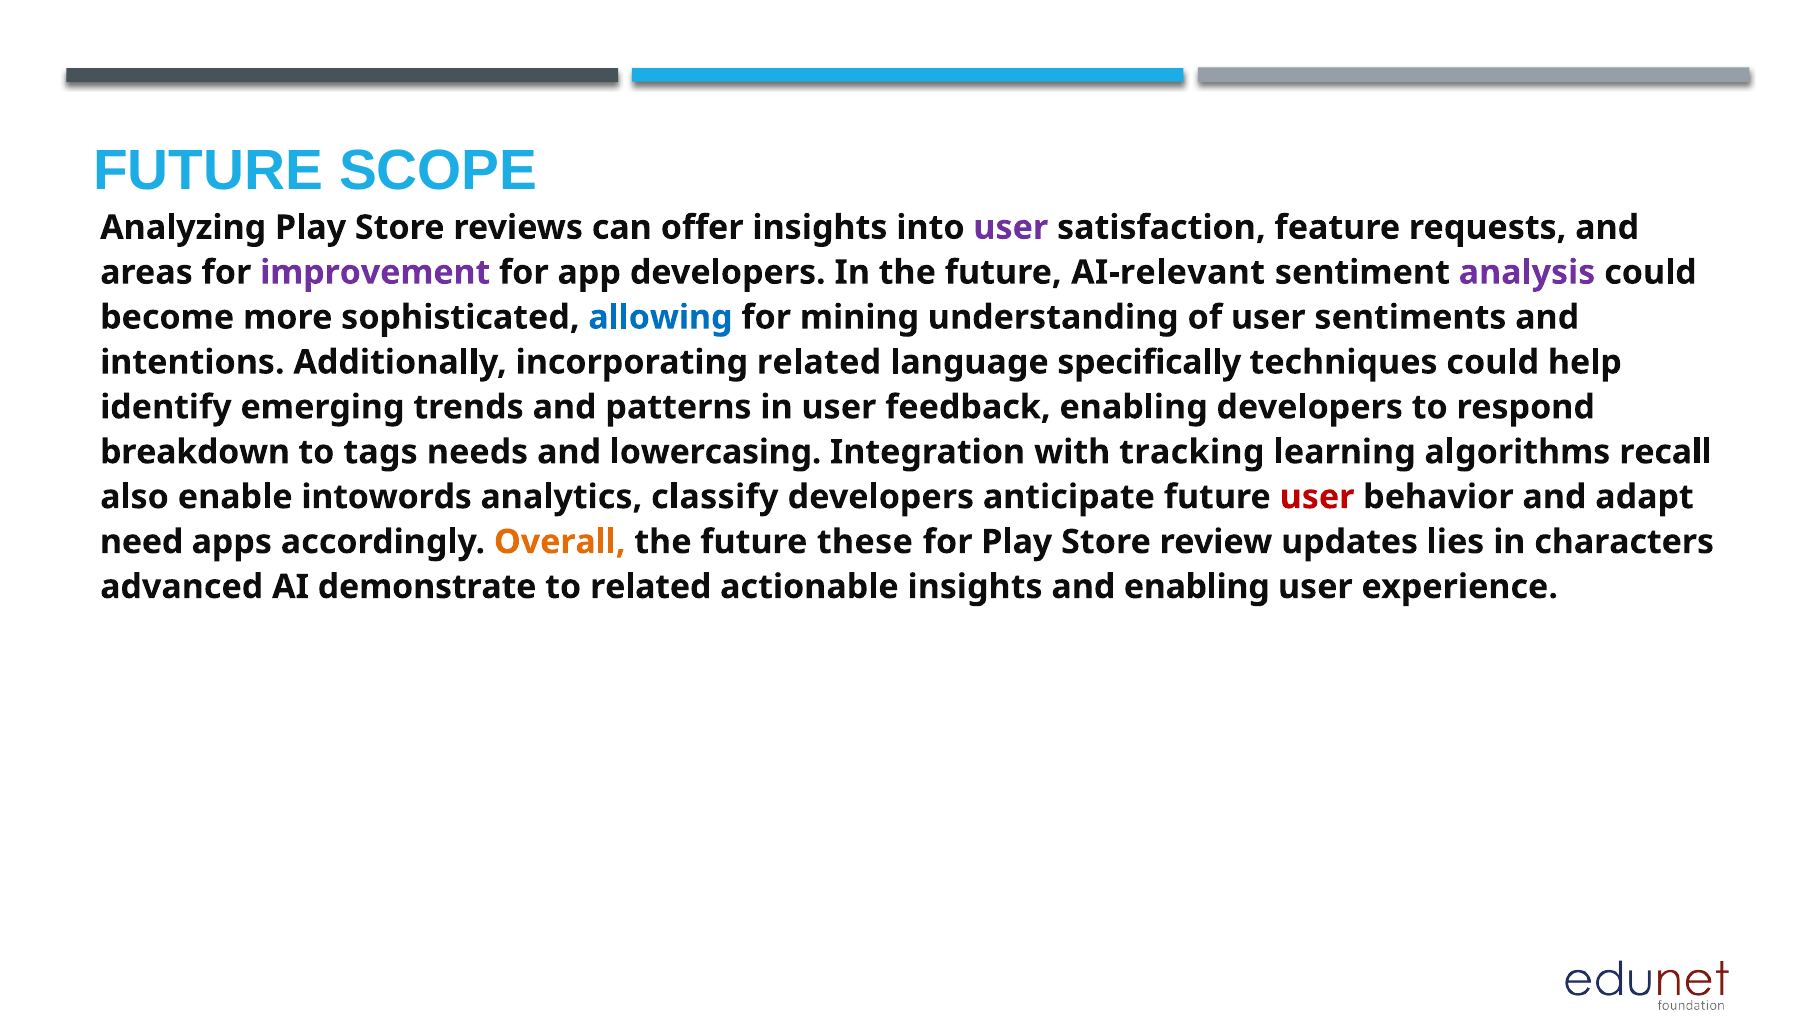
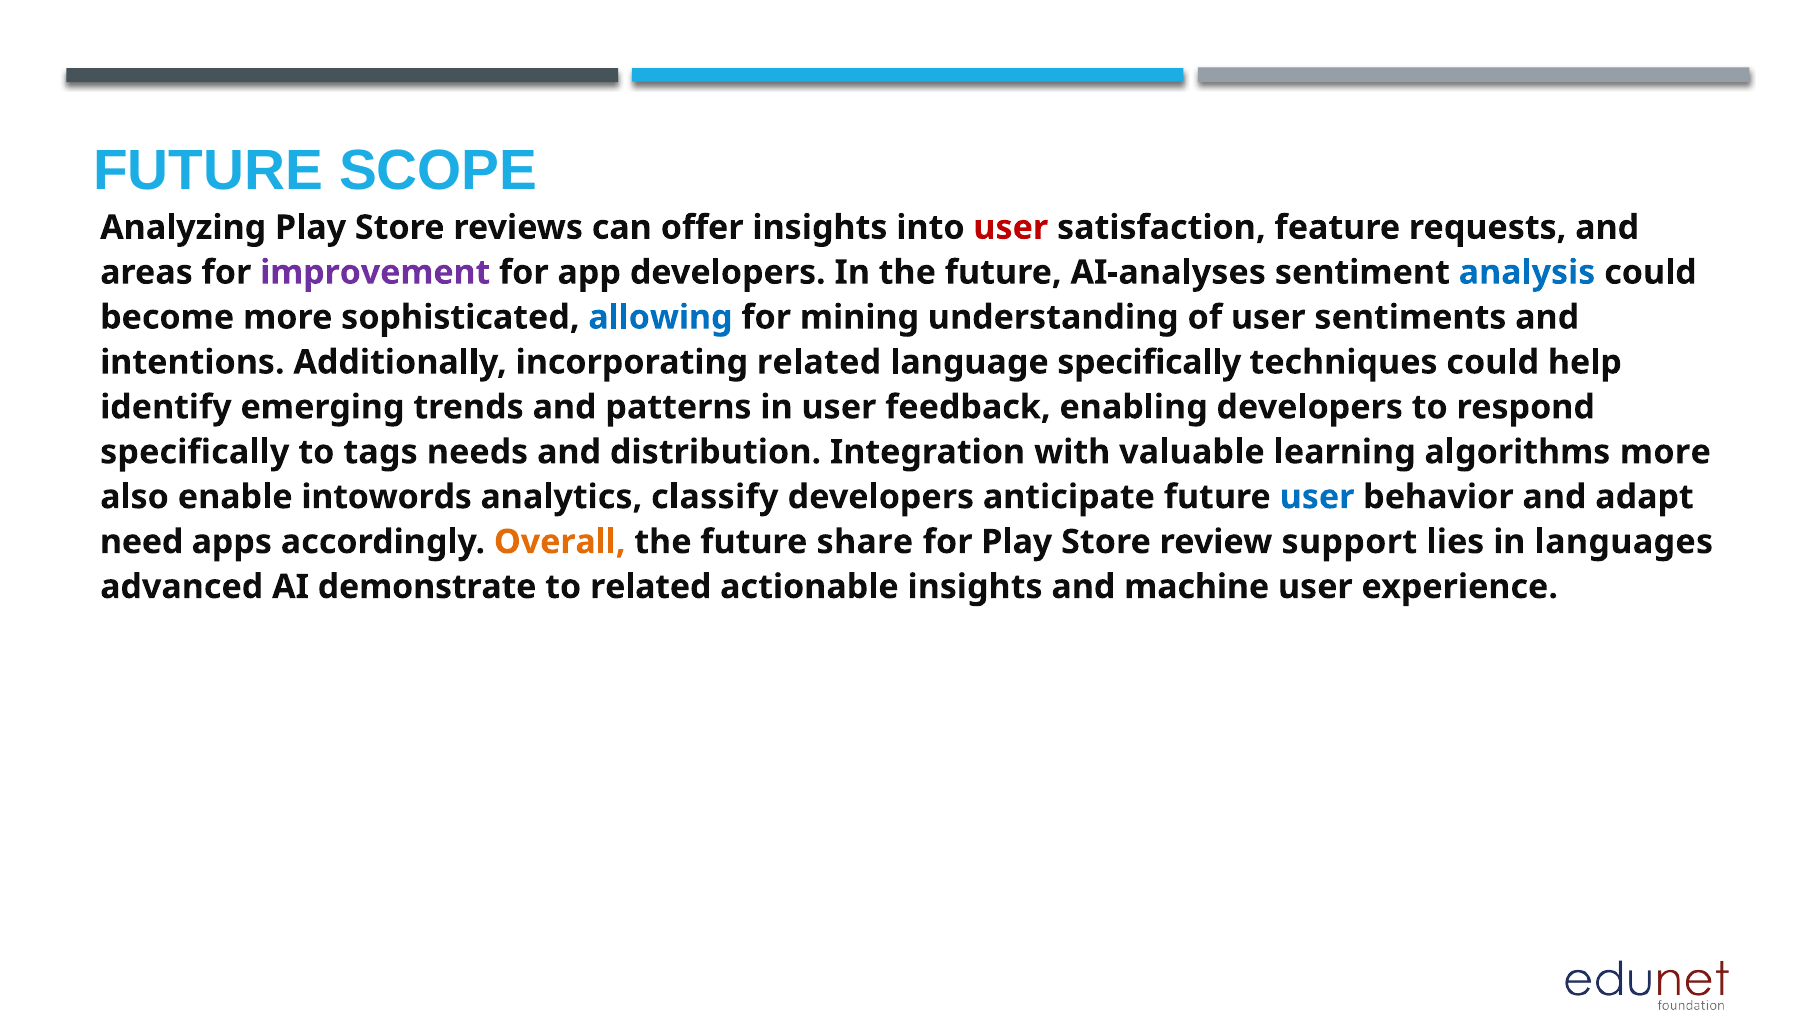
user at (1011, 228) colour: purple -> red
AI-relevant: AI-relevant -> AI-analyses
analysis colour: purple -> blue
breakdown at (195, 452): breakdown -> specifically
lowercasing: lowercasing -> distribution
tracking: tracking -> valuable
algorithms recall: recall -> more
user at (1317, 497) colour: red -> blue
these: these -> share
updates: updates -> support
characters: characters -> languages
and enabling: enabling -> machine
